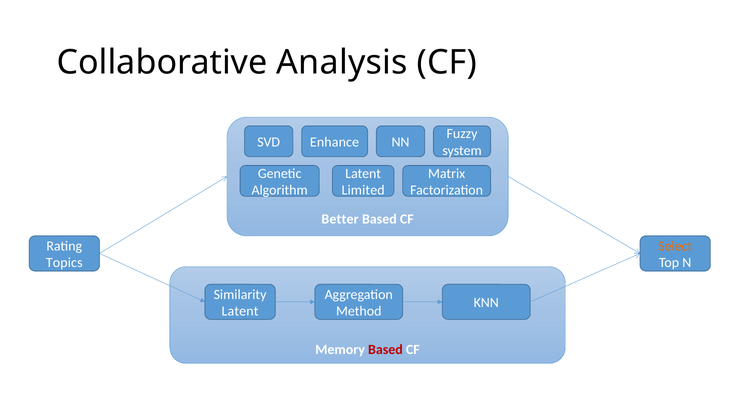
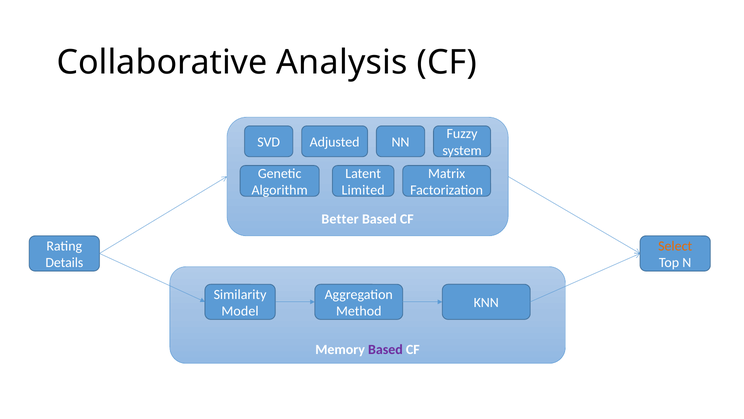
Enhance: Enhance -> Adjusted
Topics: Topics -> Details
Latent at (240, 311): Latent -> Model
Based at (385, 349) colour: red -> purple
